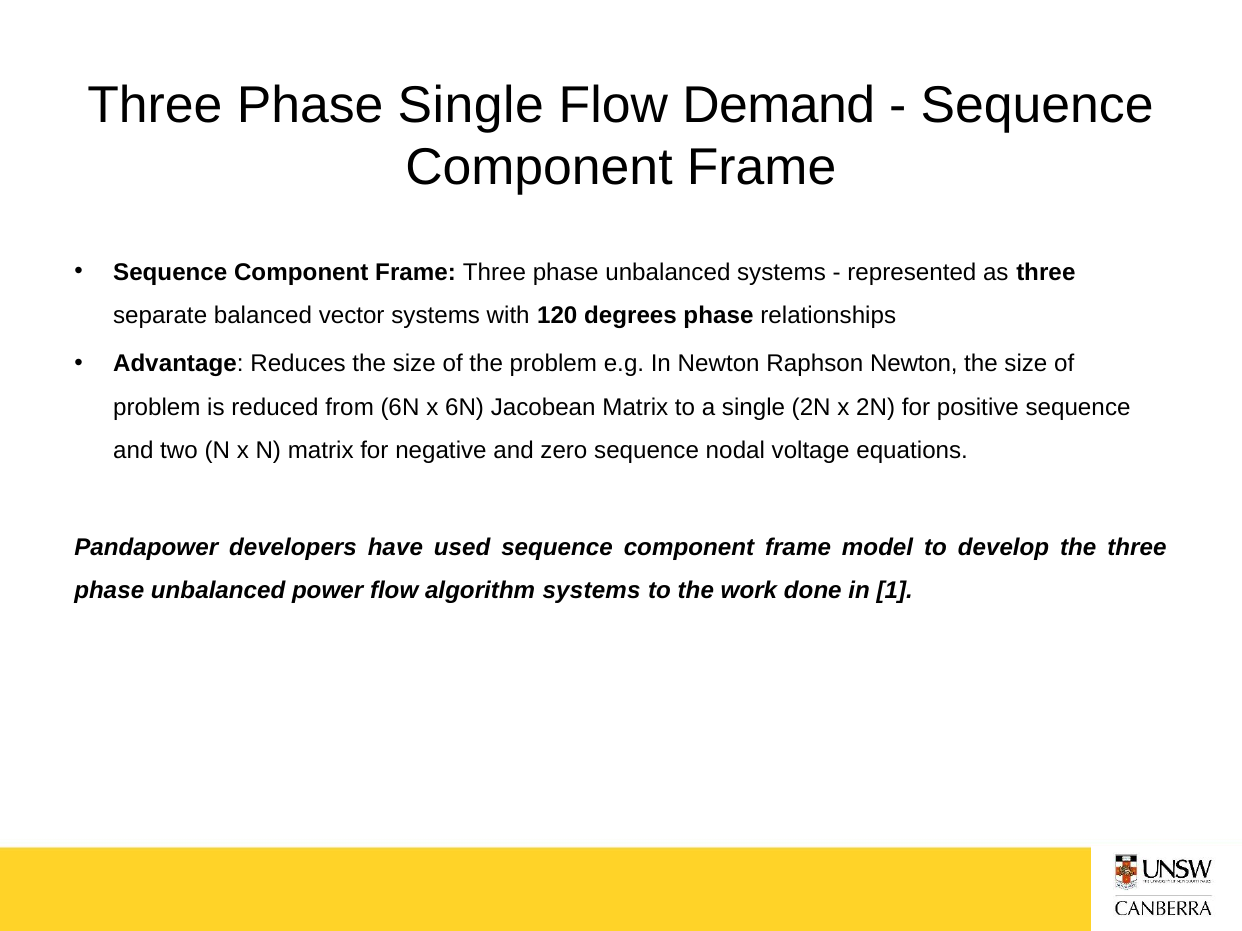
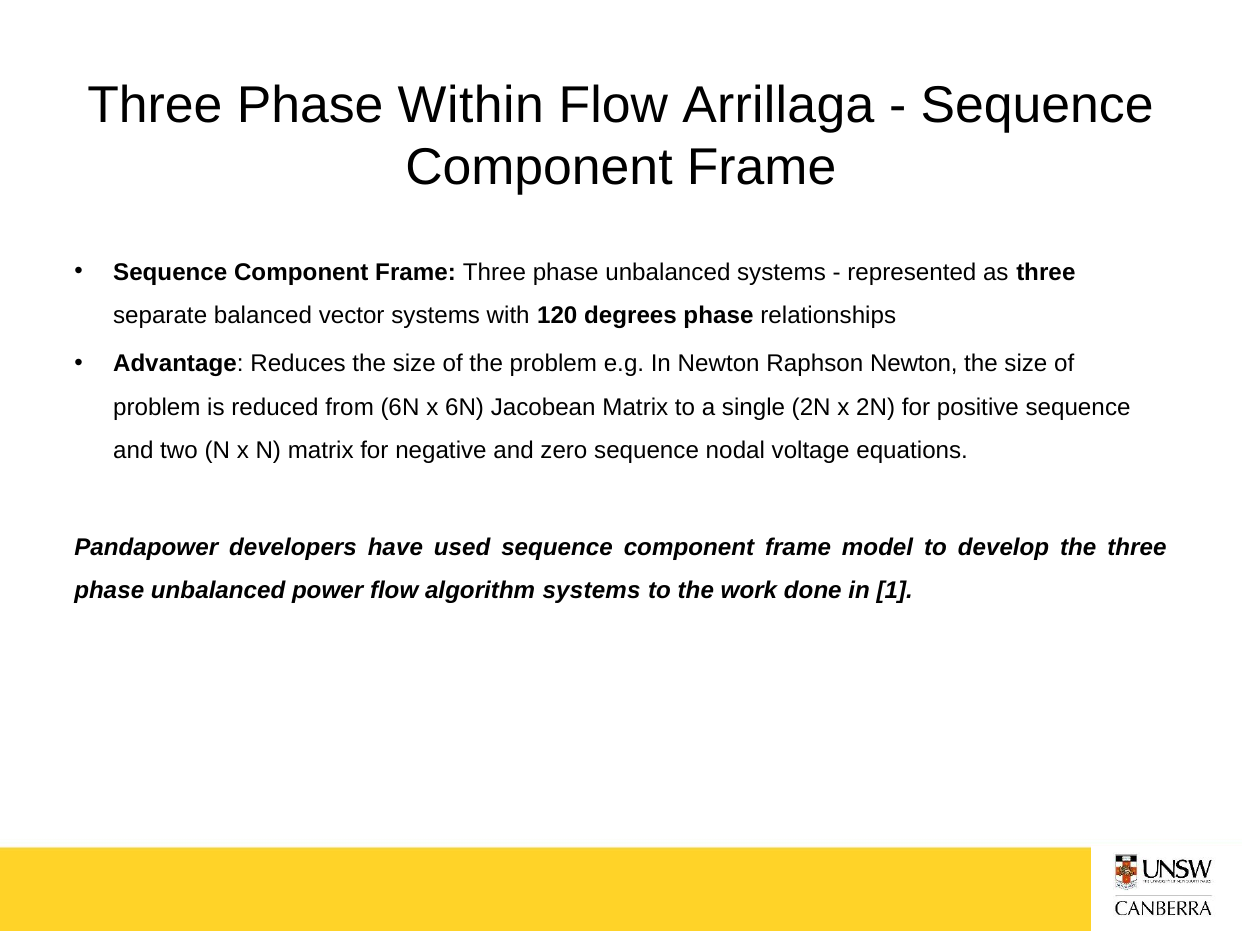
Phase Single: Single -> Within
Demand: Demand -> Arrillaga
